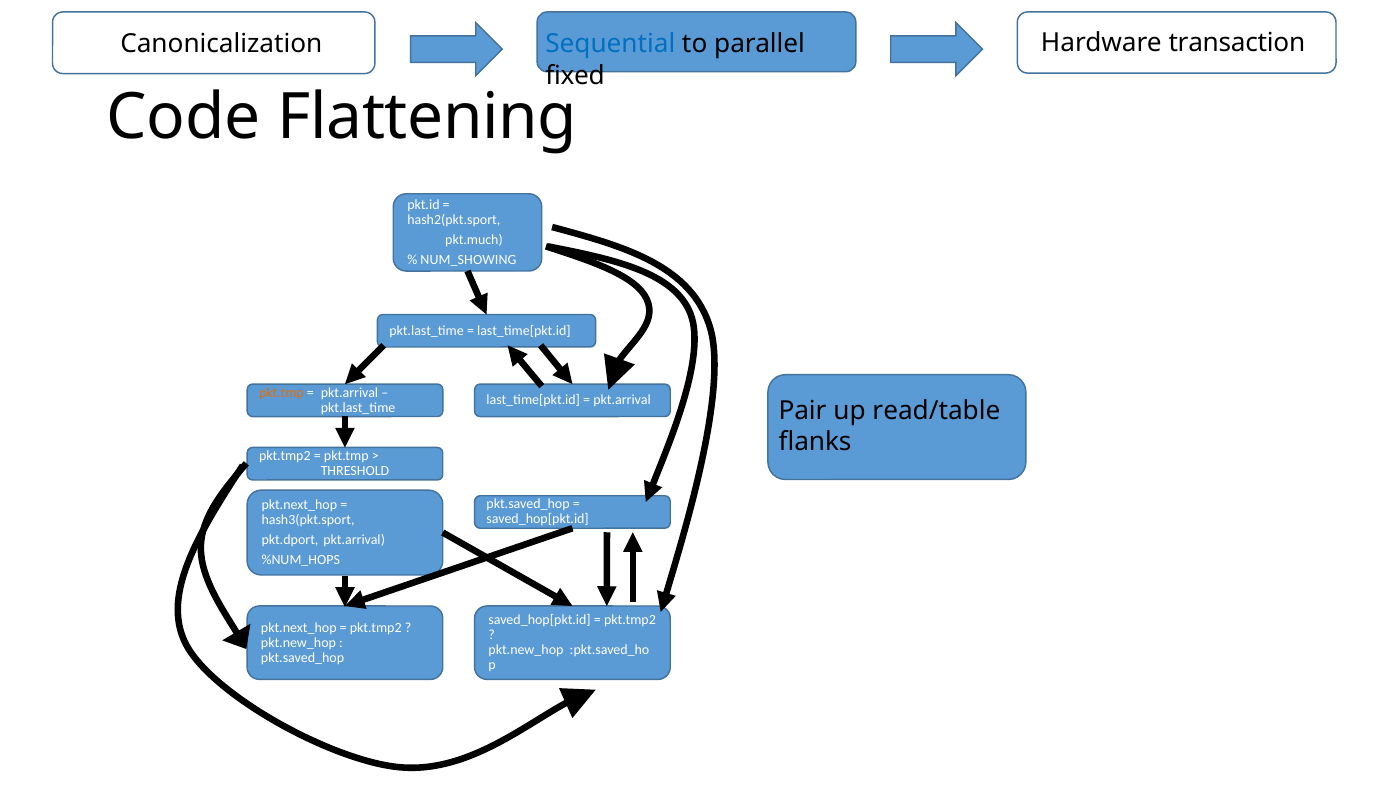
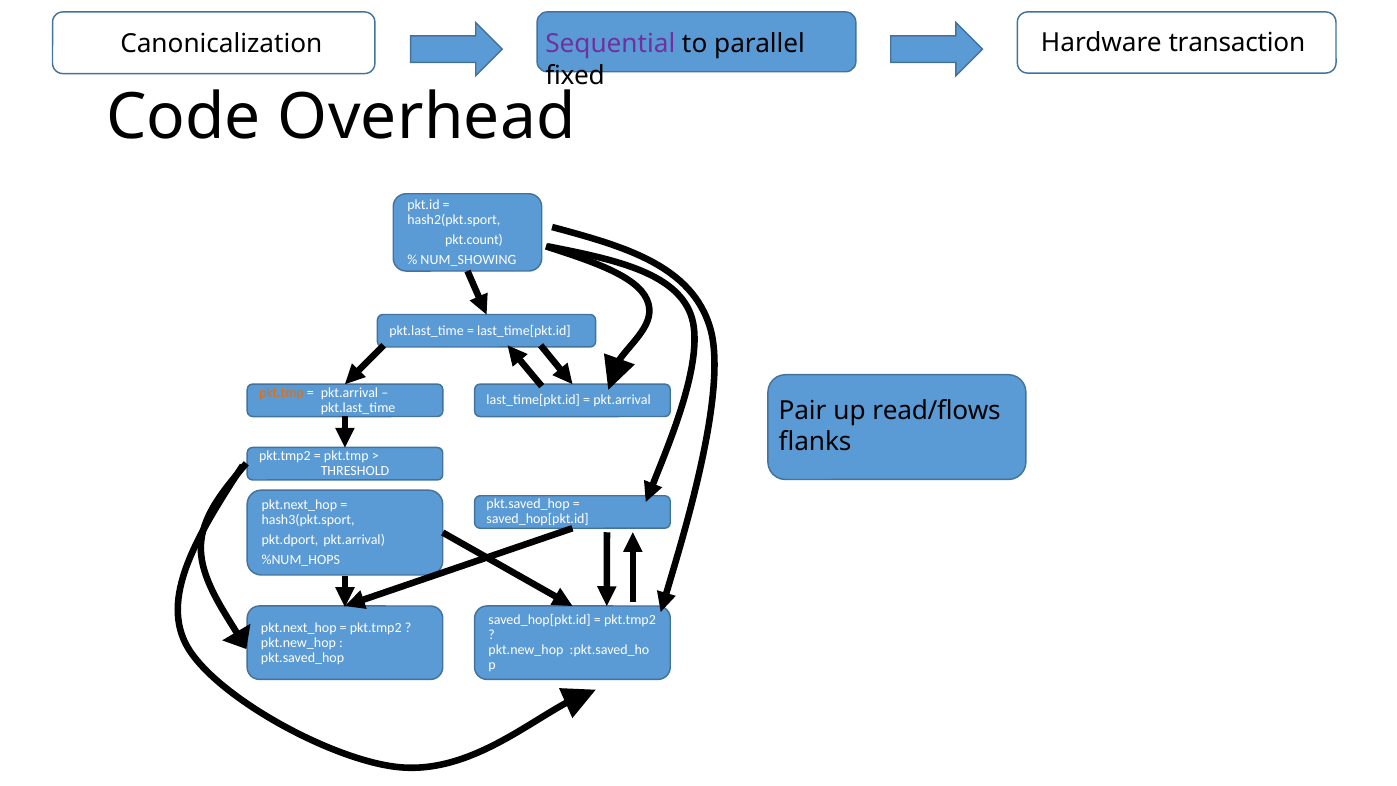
Sequential colour: blue -> purple
Flattening: Flattening -> Overhead
pkt.much: pkt.much -> pkt.count
read/table: read/table -> read/flows
